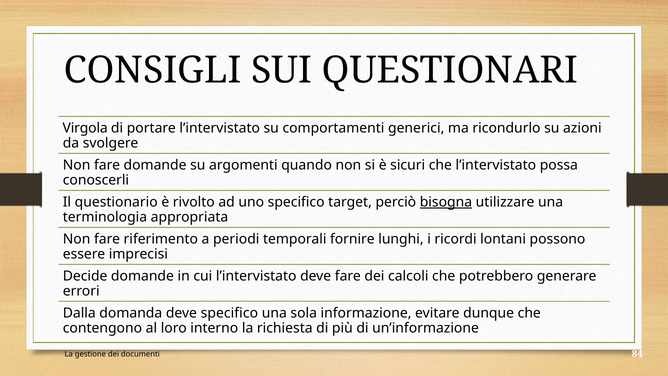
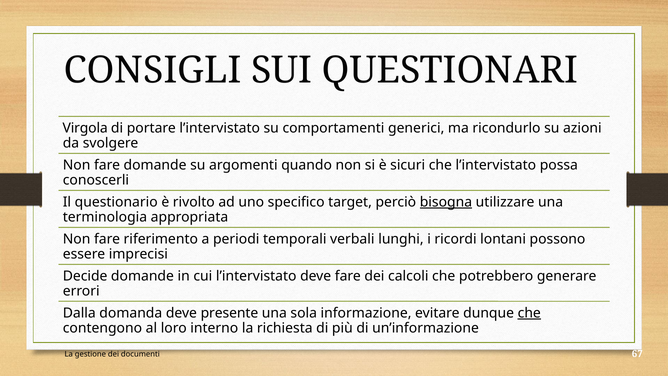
fornire: fornire -> verbali
deve specifico: specifico -> presente
che at (529, 313) underline: none -> present
84: 84 -> 67
